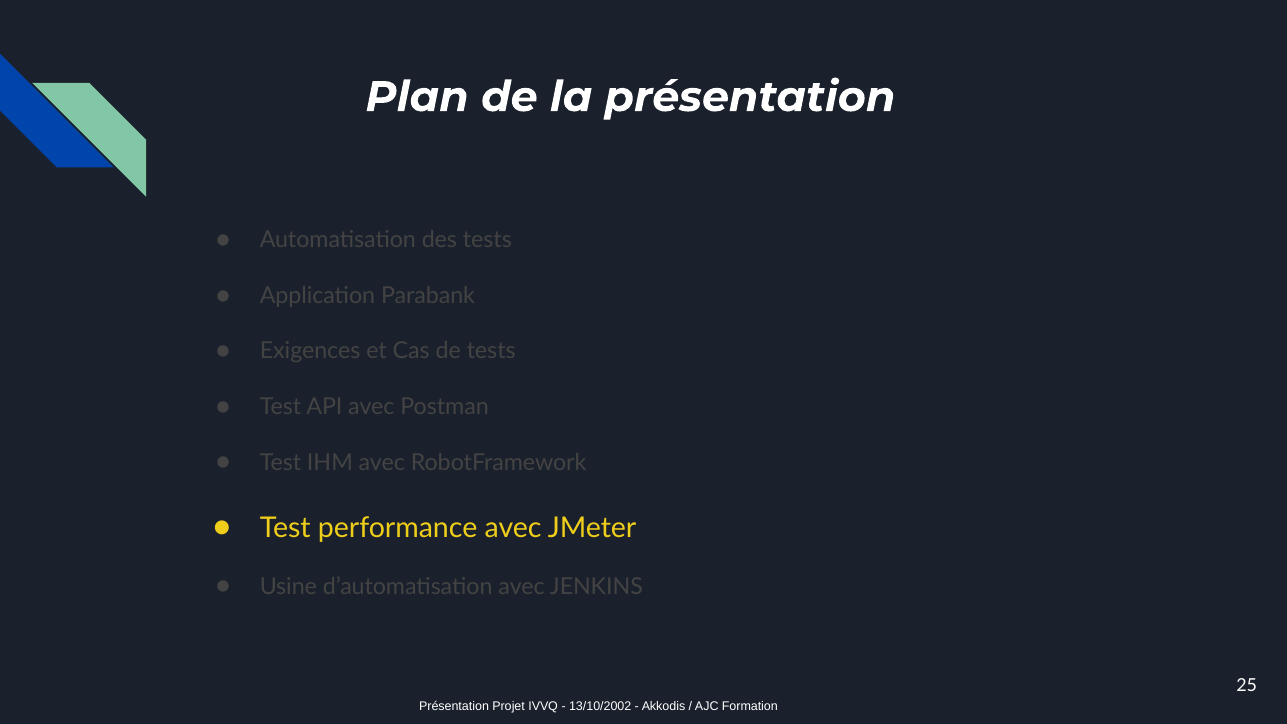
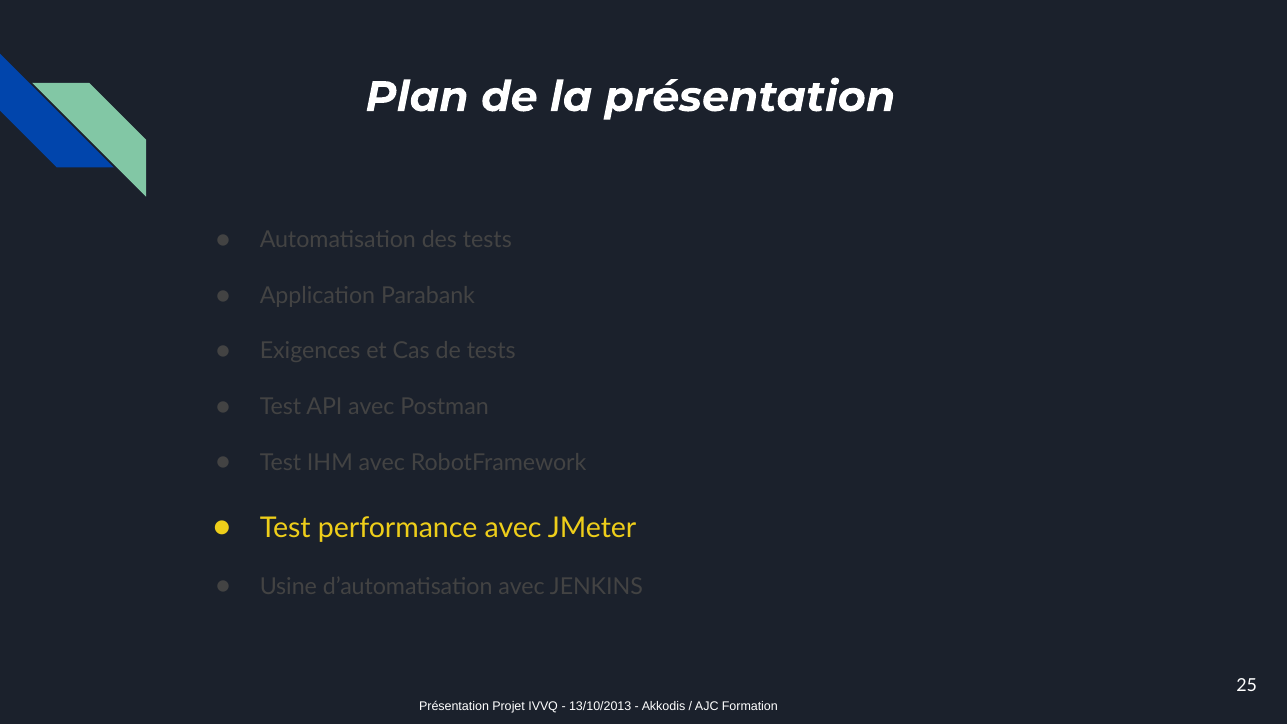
13/10/2002: 13/10/2002 -> 13/10/2013
